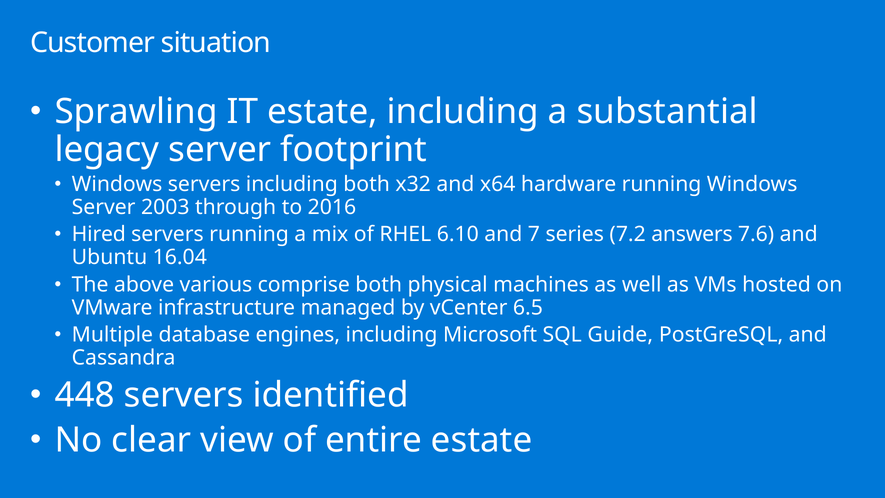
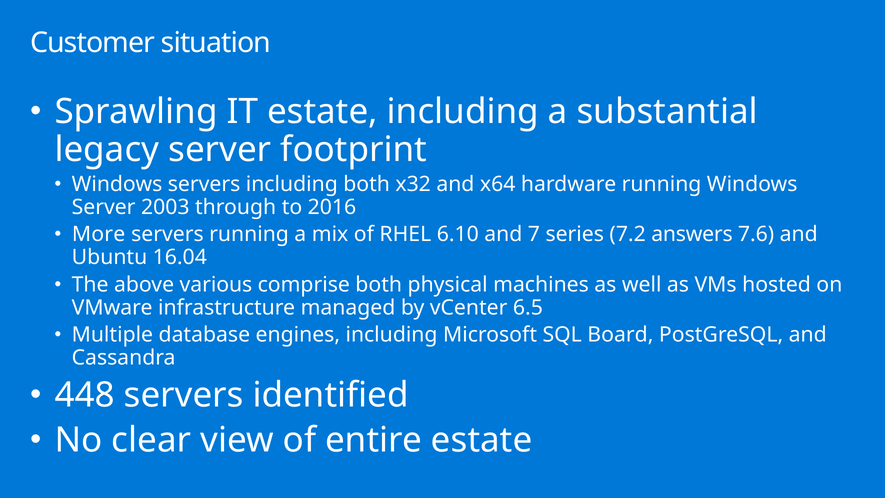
Hired: Hired -> More
Guide: Guide -> Board
